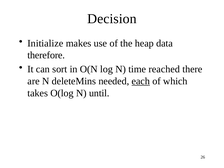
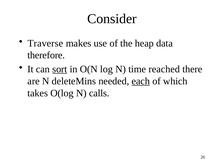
Decision: Decision -> Consider
Initialize: Initialize -> Traverse
sort underline: none -> present
until: until -> calls
